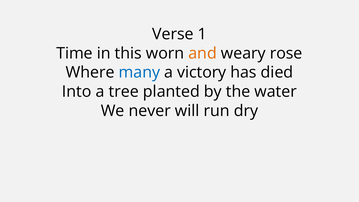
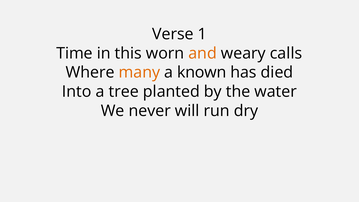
rose: rose -> calls
many colour: blue -> orange
victory: victory -> known
